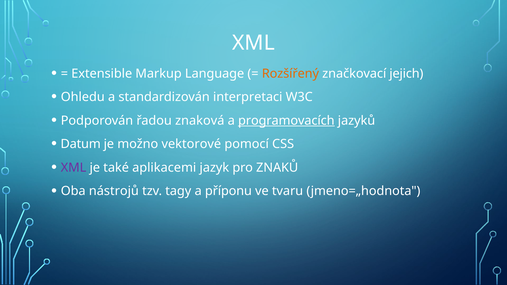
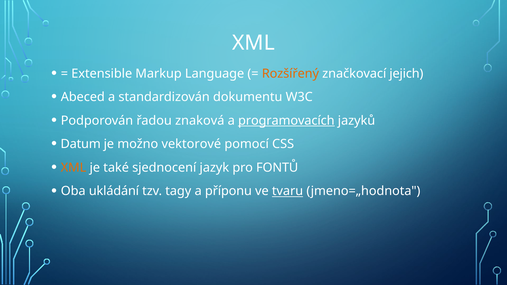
Ohledu: Ohledu -> Abeced
interpretaci: interpretaci -> dokumentu
XML at (74, 168) colour: purple -> orange
aplikacemi: aplikacemi -> sjednocení
ZNAKŮ: ZNAKŮ -> FONTŮ
nástrojů: nástrojů -> ukládání
tvaru underline: none -> present
